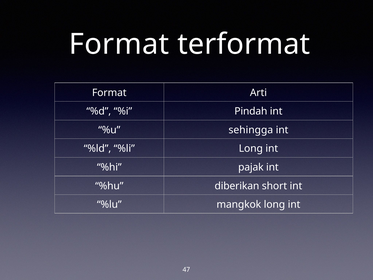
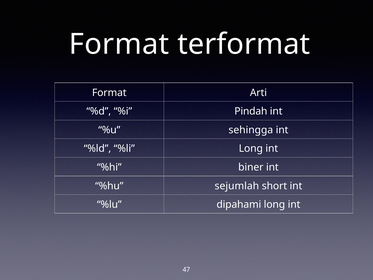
pajak: pajak -> biner
diberikan: diberikan -> sejumlah
mangkok: mangkok -> dipahami
